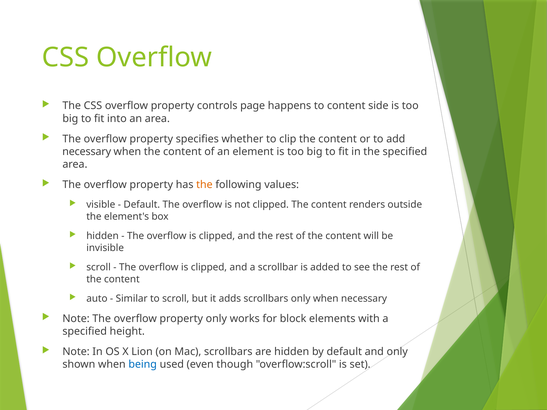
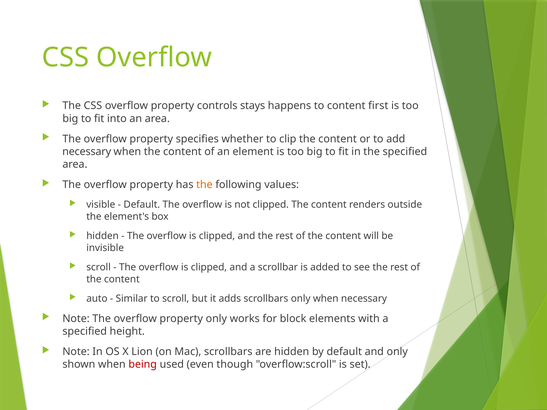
page: page -> stays
side: side -> first
being colour: blue -> red
